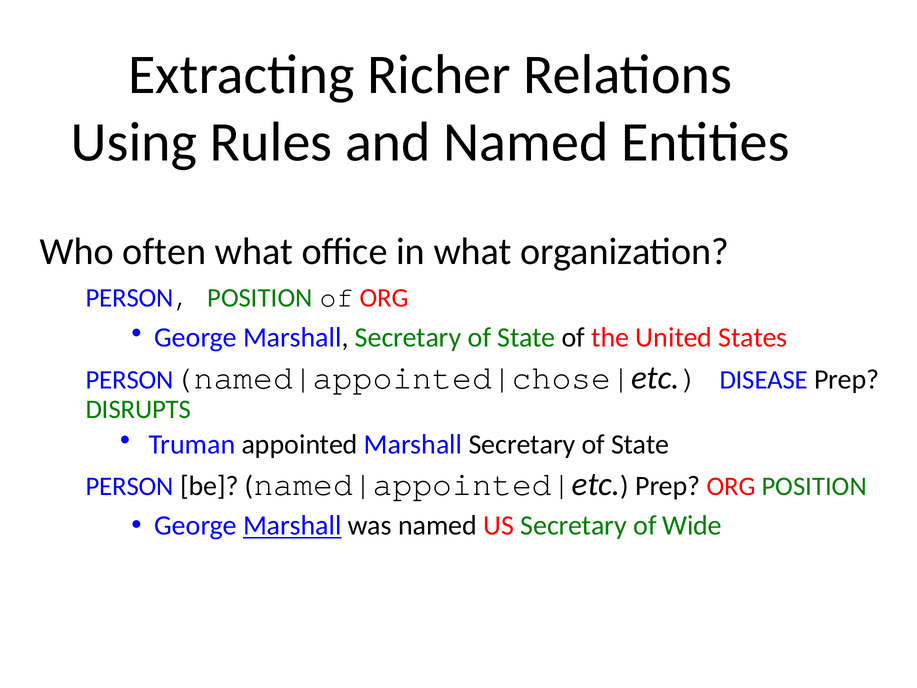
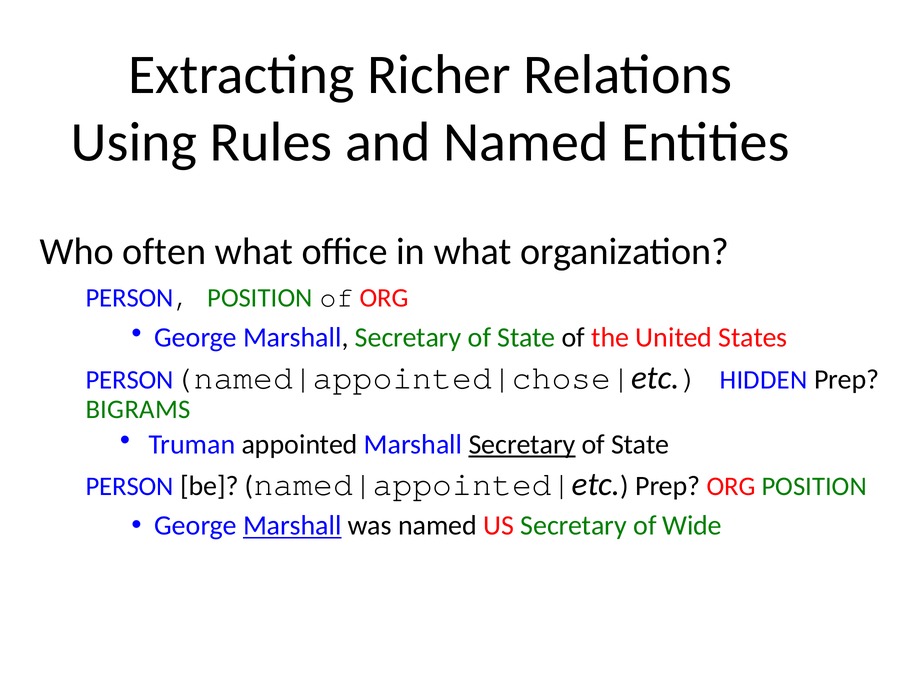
DISEASE: DISEASE -> HIDDEN
DISRUPTS: DISRUPTS -> BIGRAMS
Secretary at (522, 444) underline: none -> present
